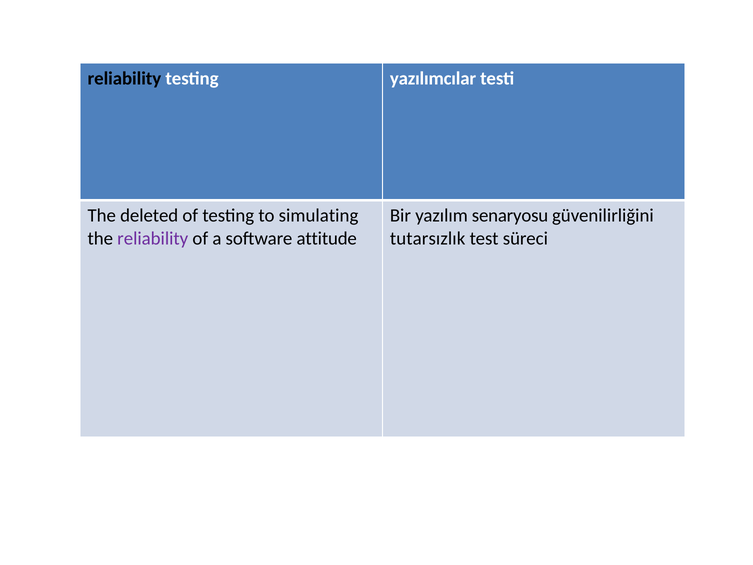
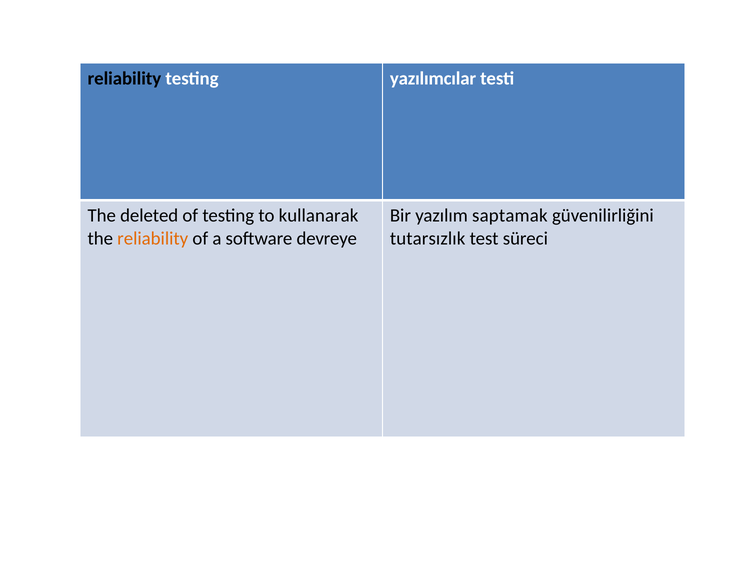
simulating: simulating -> kullanarak
senaryosu: senaryosu -> saptamak
reliability at (153, 239) colour: purple -> orange
attitude: attitude -> devreye
